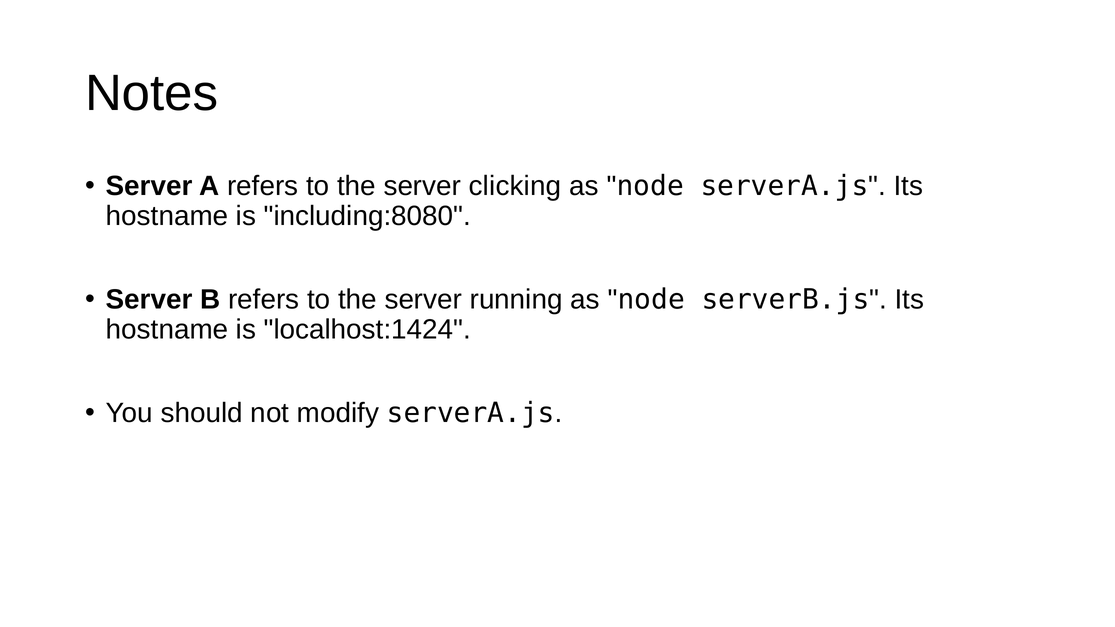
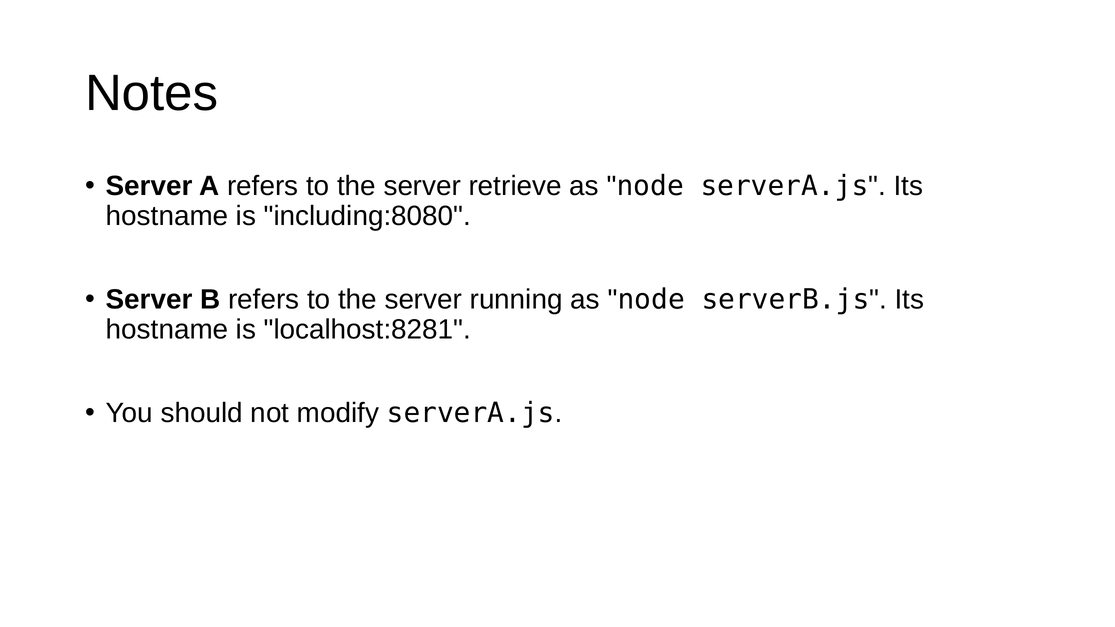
clicking: clicking -> retrieve
localhost:1424: localhost:1424 -> localhost:8281
